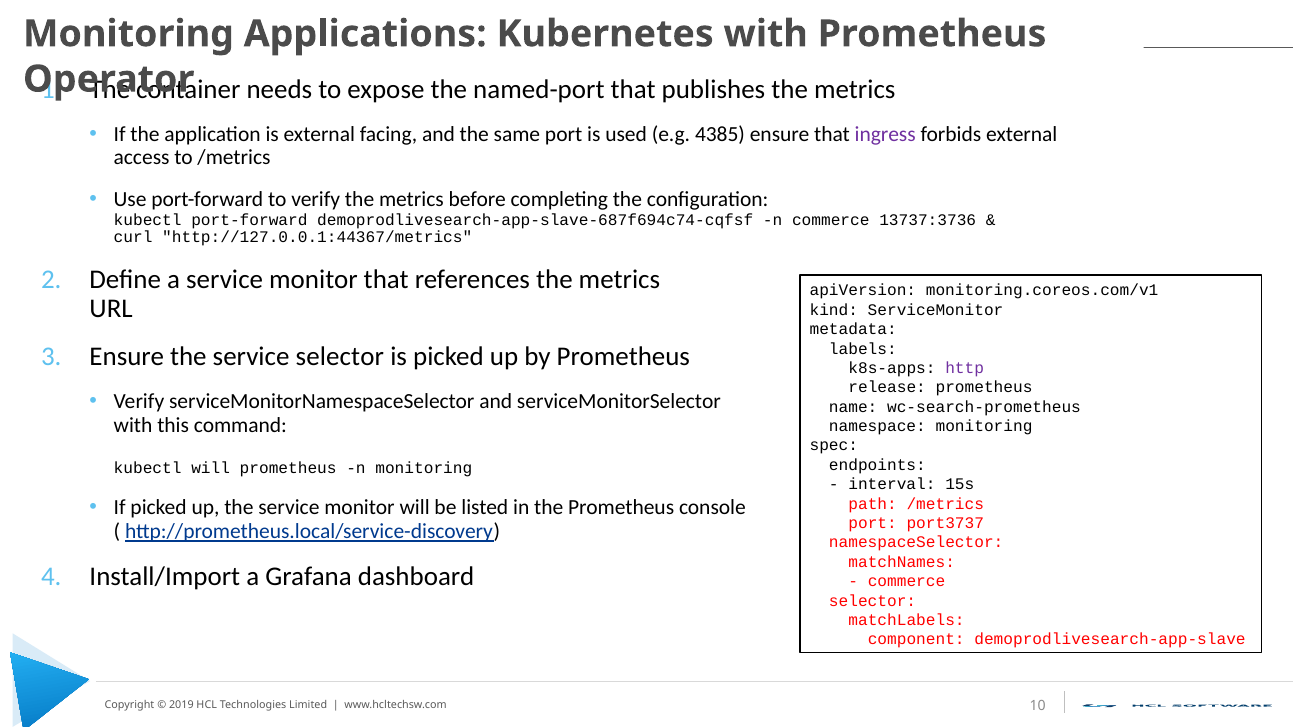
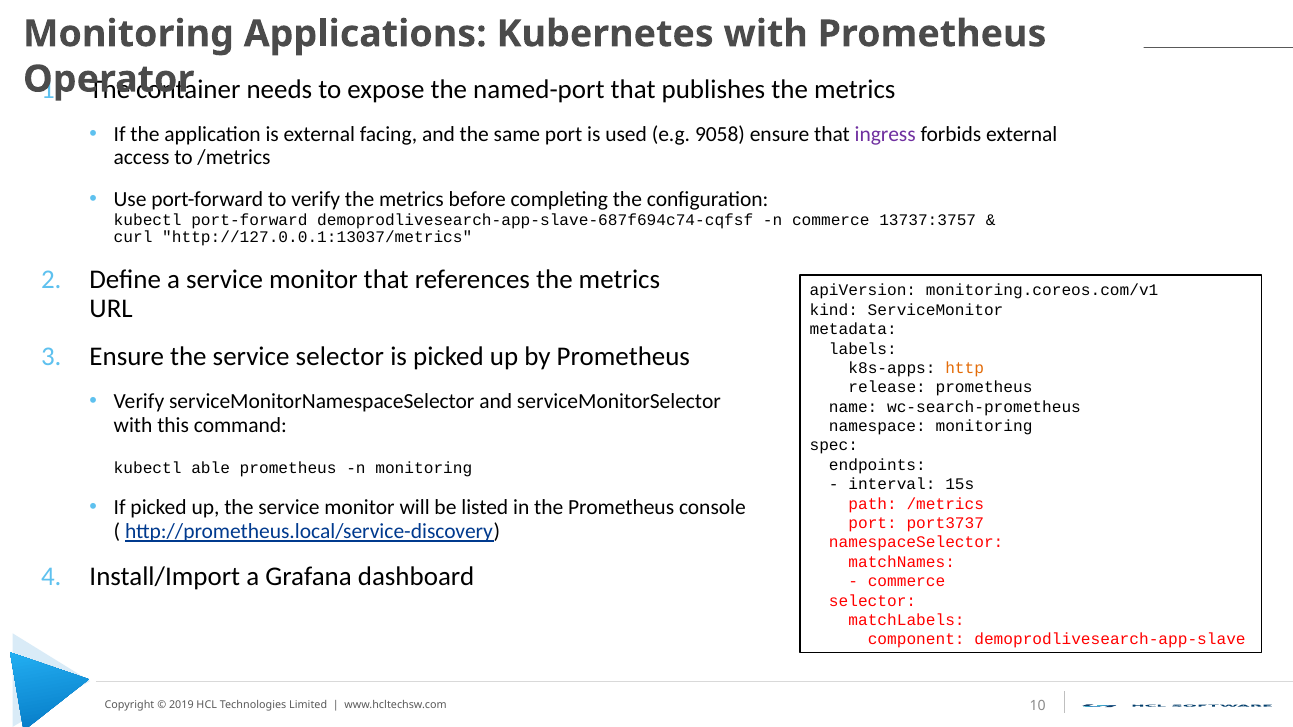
4385: 4385 -> 9058
13737:3736: 13737:3736 -> 13737:3757
http://127.0.0.1:44367/metrics: http://127.0.0.1:44367/metrics -> http://127.0.0.1:13037/metrics
http colour: purple -> orange
kubectl will: will -> able
